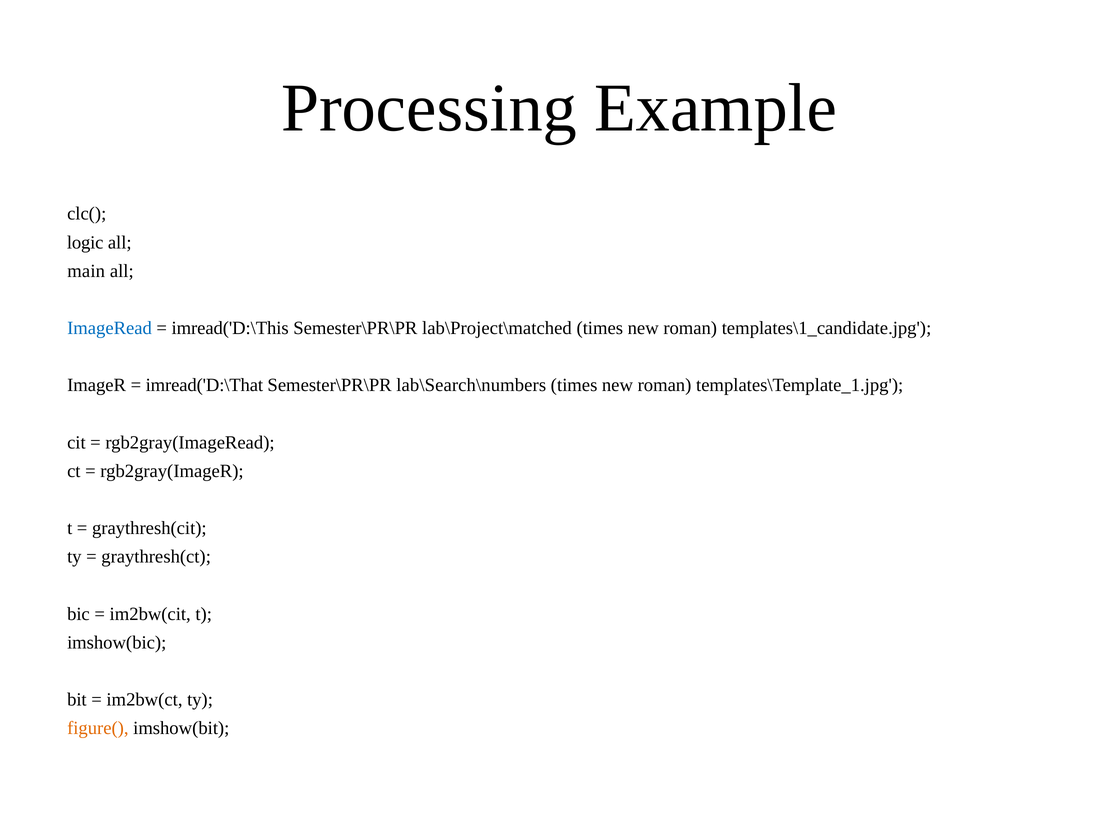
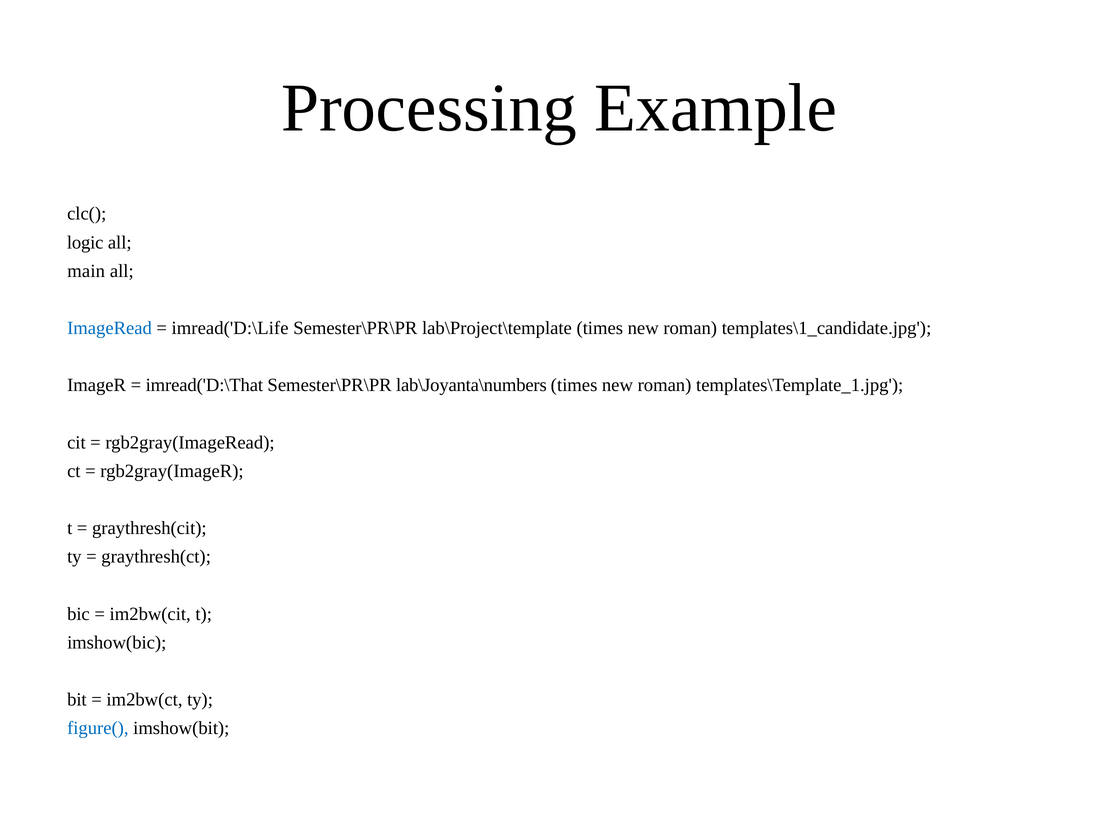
imread('D:\This: imread('D:\This -> imread('D:\Life
lab\Project\matched: lab\Project\matched -> lab\Project\template
lab\Search\numbers: lab\Search\numbers -> lab\Joyanta\numbers
figure( colour: orange -> blue
